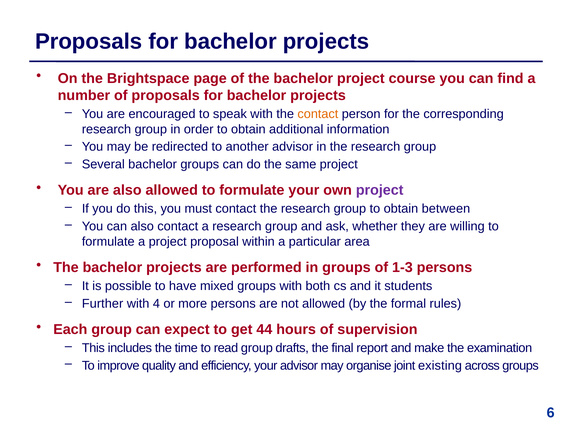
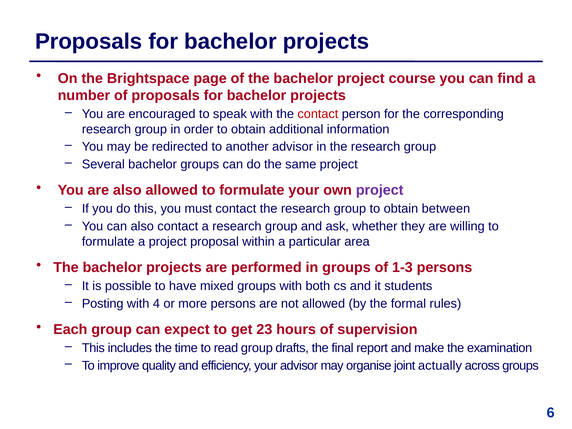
contact at (318, 114) colour: orange -> red
Further: Further -> Posting
44: 44 -> 23
existing: existing -> actually
